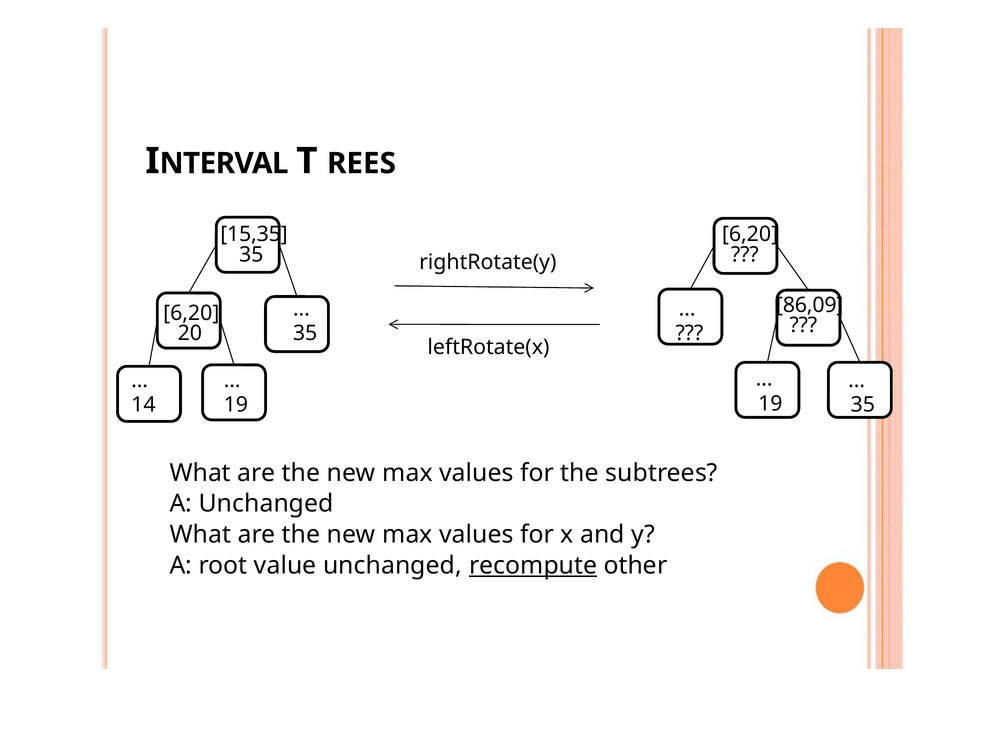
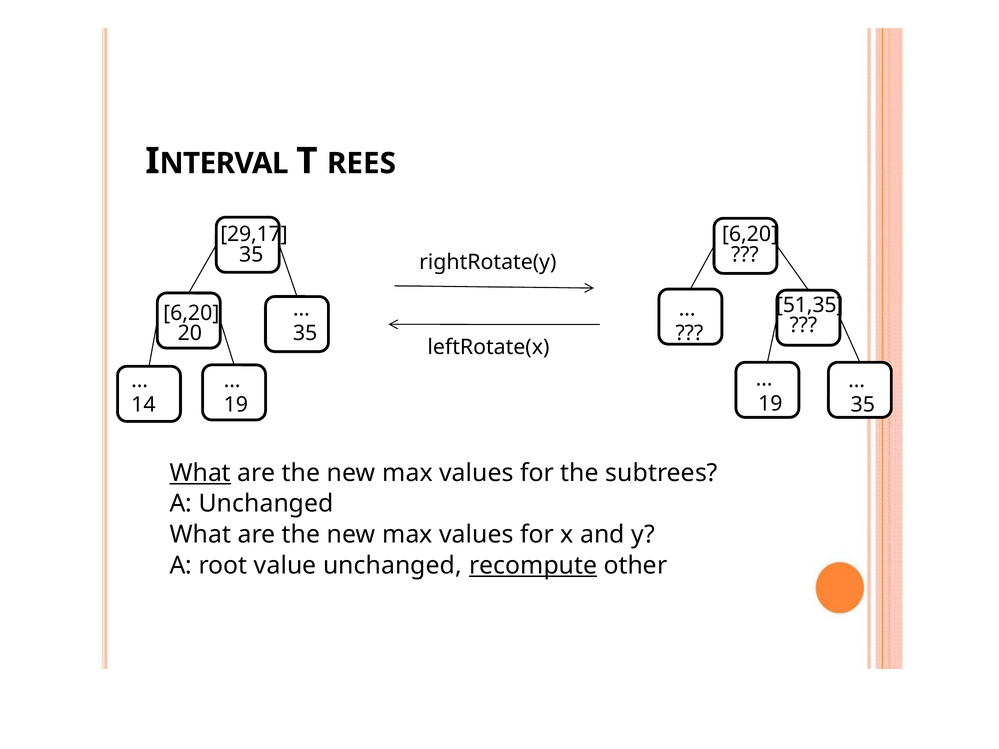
15,35: 15,35 -> 29,17
86,09: 86,09 -> 51,35
What at (200, 473) underline: none -> present
